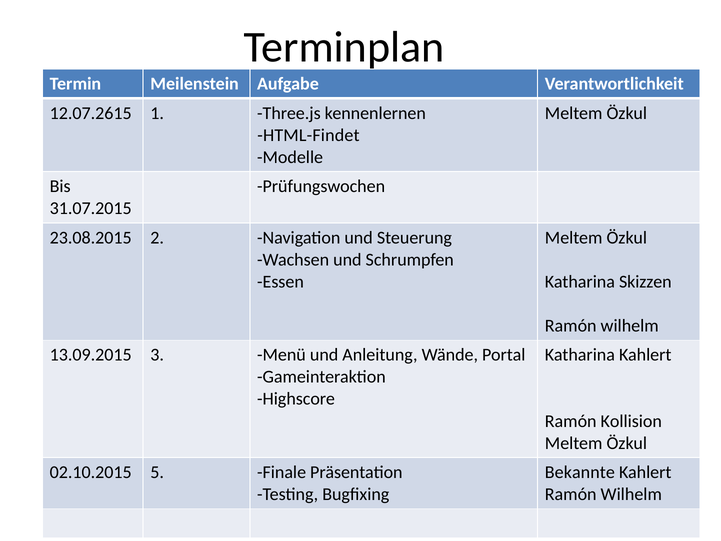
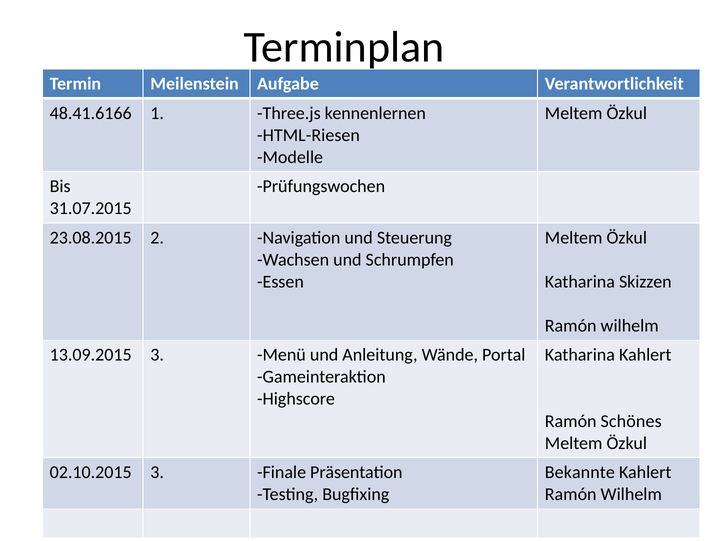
12.07.2615: 12.07.2615 -> 48.41.6166
HTML-Findet: HTML-Findet -> HTML-Riesen
Kollision: Kollision -> Schönes
02.10.2015 5: 5 -> 3
